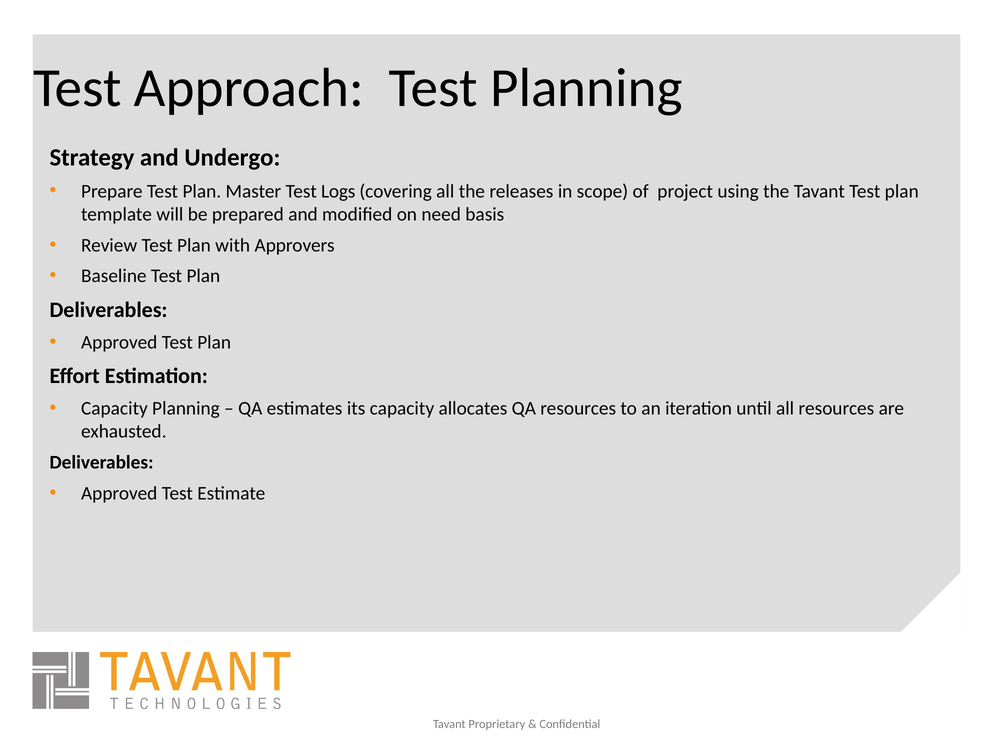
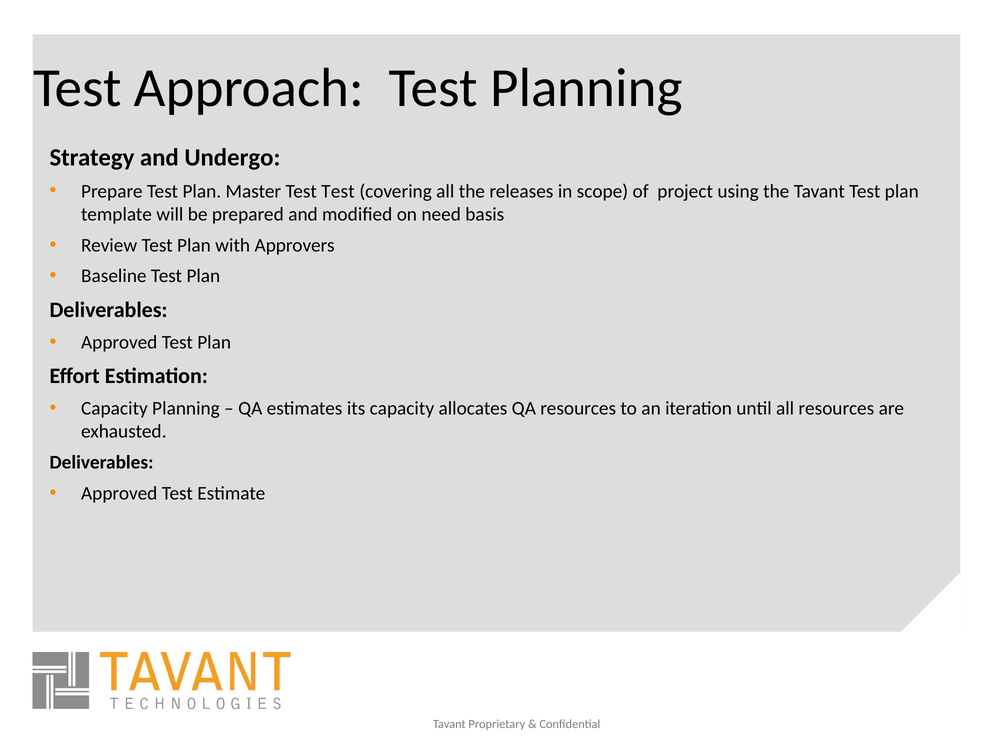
Test Logs: Logs -> Test
